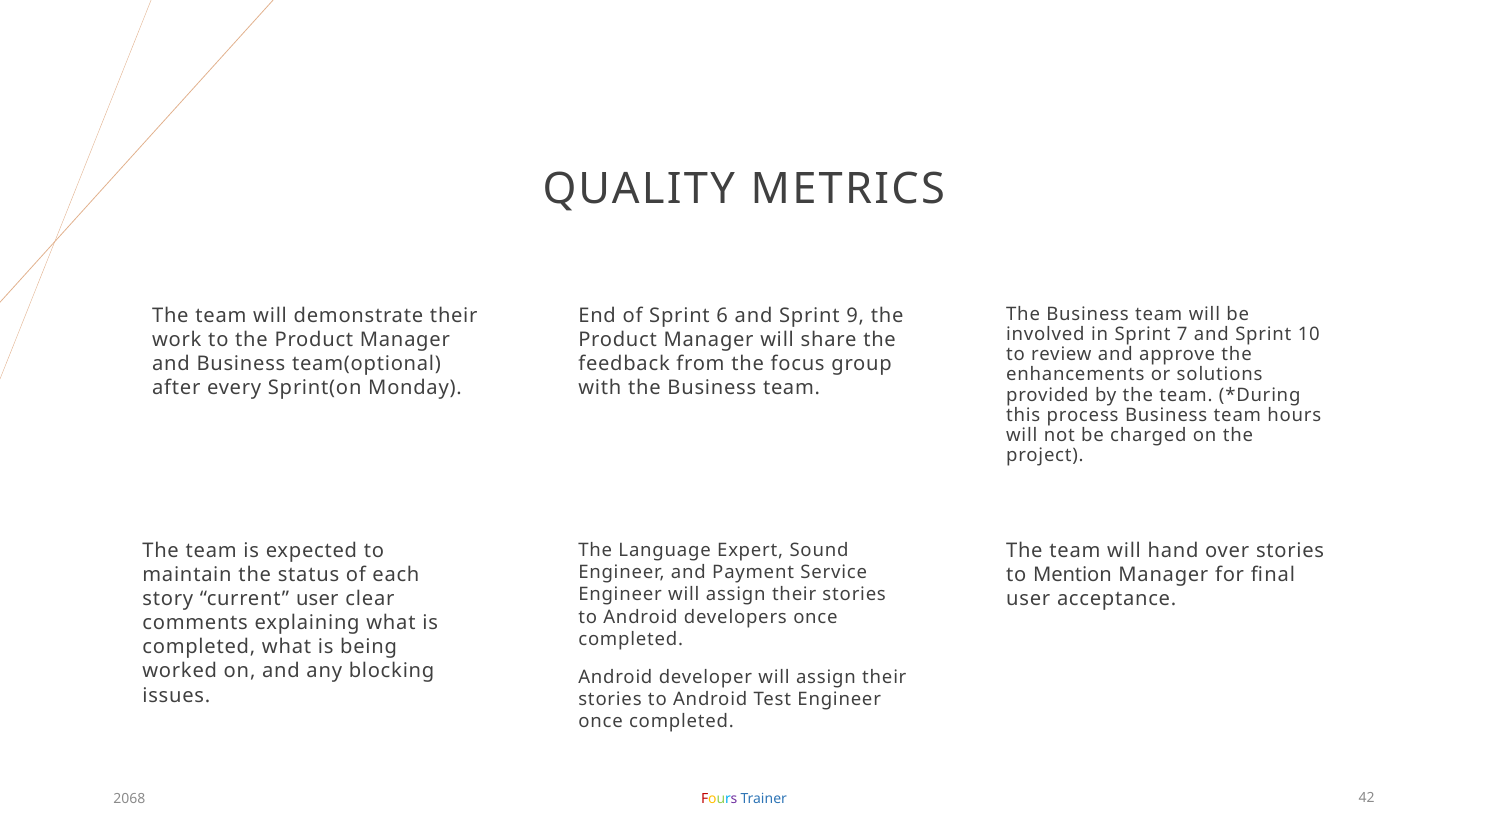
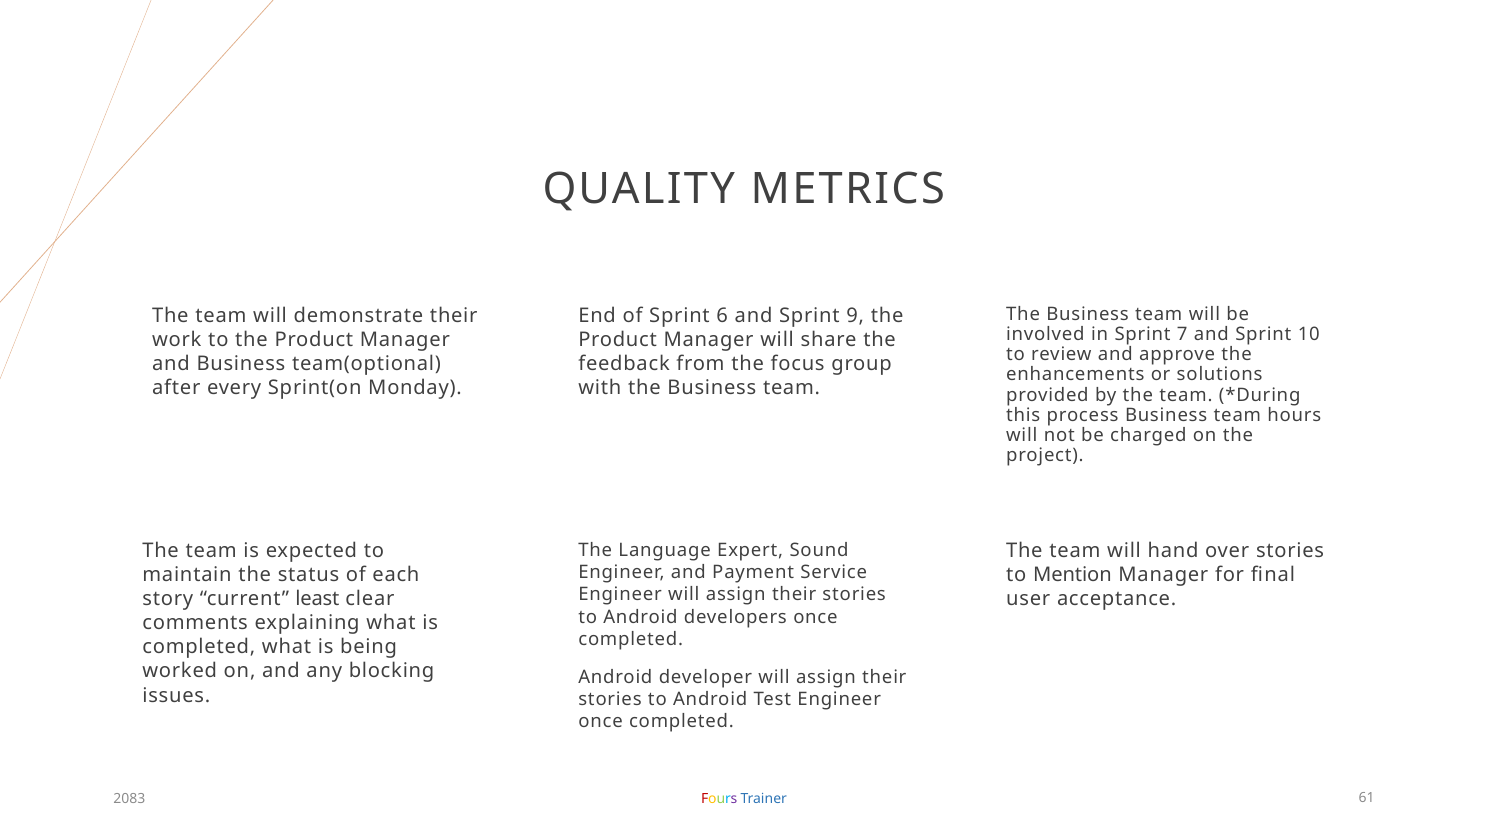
current user: user -> least
2068: 2068 -> 2083
42: 42 -> 61
